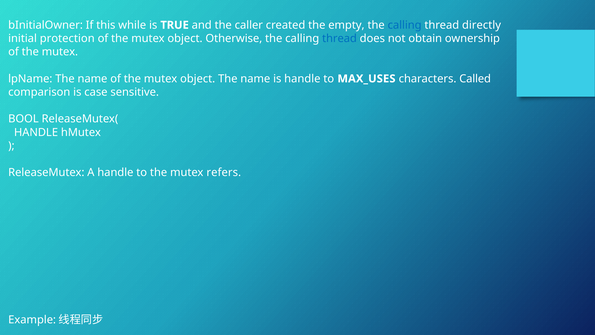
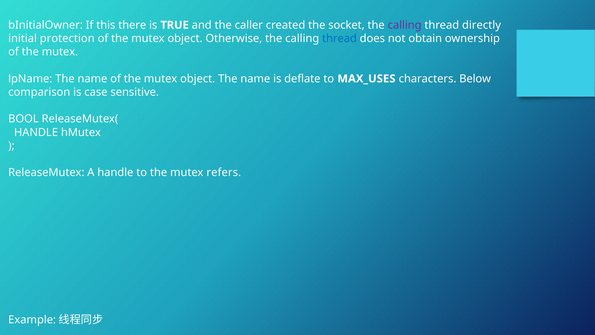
while: while -> there
empty: empty -> socket
calling at (405, 25) colour: blue -> purple
is handle: handle -> deflate
Called: Called -> Below
